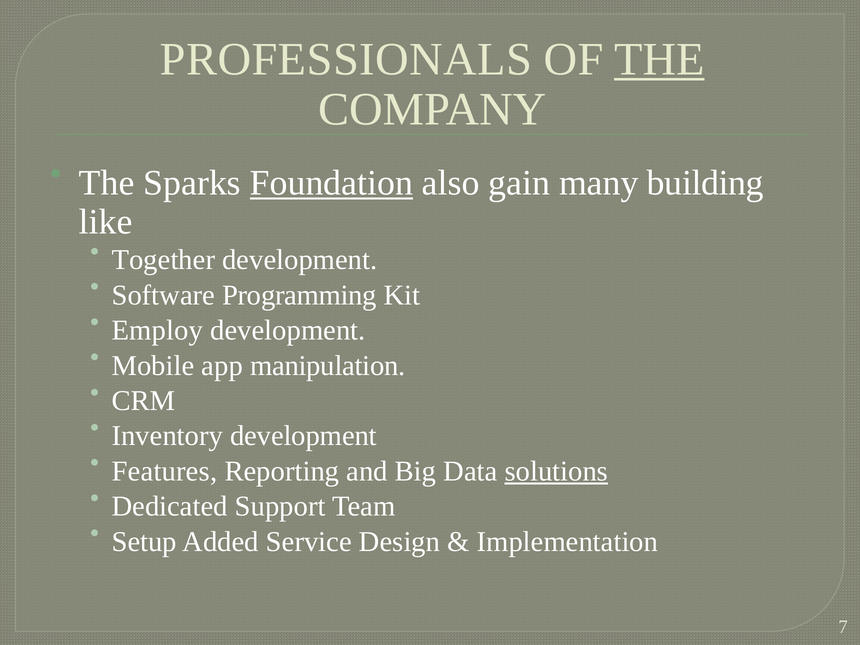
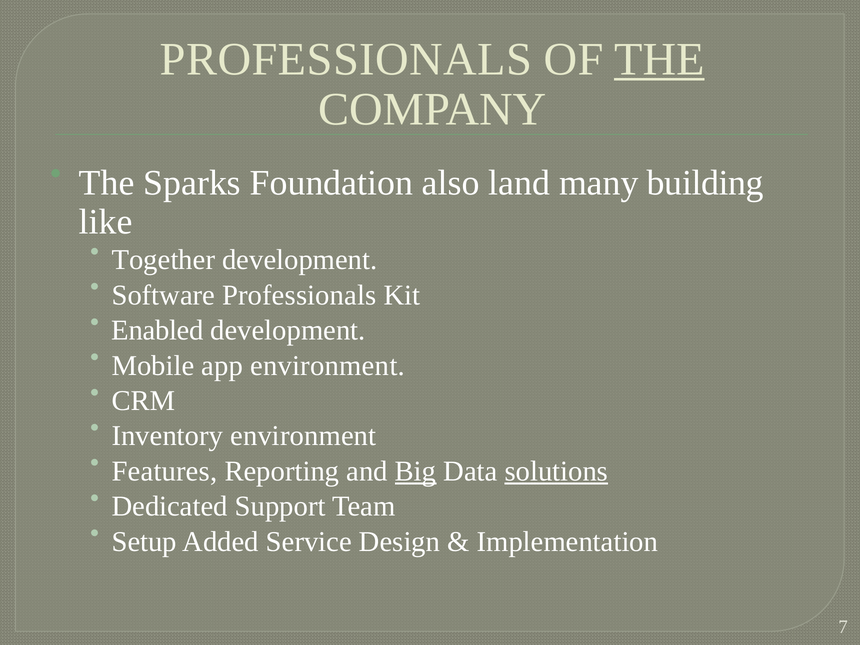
Foundation underline: present -> none
gain: gain -> land
Software Programming: Programming -> Professionals
Employ: Employ -> Enabled
app manipulation: manipulation -> environment
Inventory development: development -> environment
Big underline: none -> present
